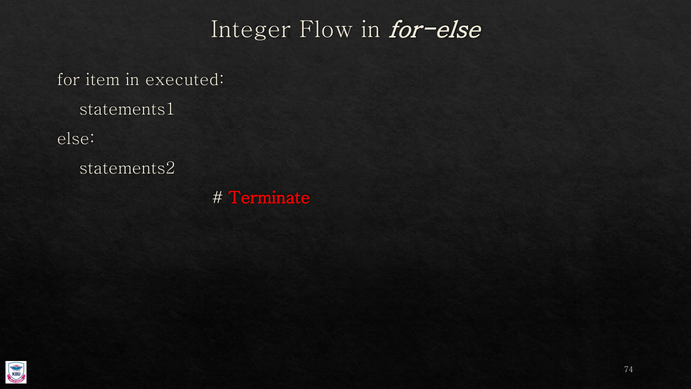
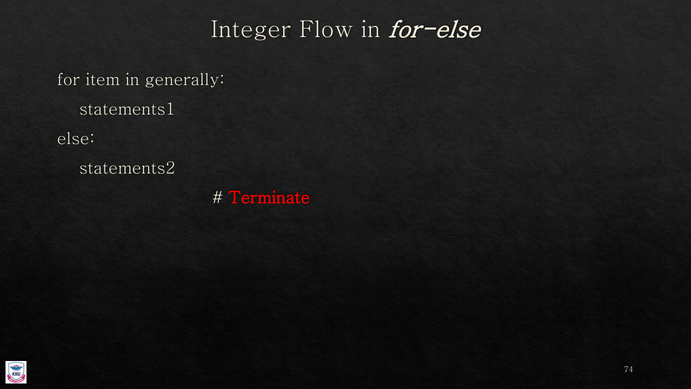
executed: executed -> generally
